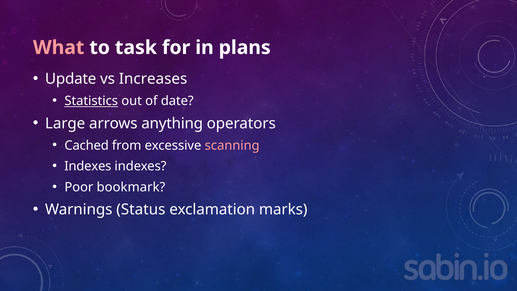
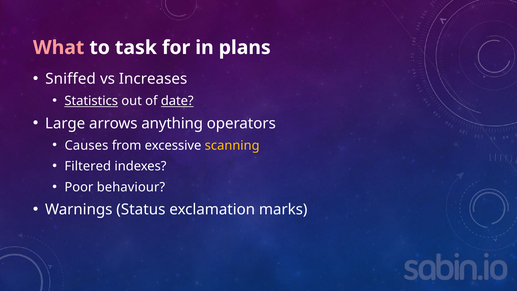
Update: Update -> Sniffed
date underline: none -> present
Cached: Cached -> Causes
scanning colour: pink -> yellow
Indexes at (88, 166): Indexes -> Filtered
bookmark: bookmark -> behaviour
